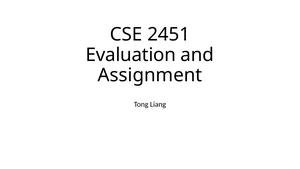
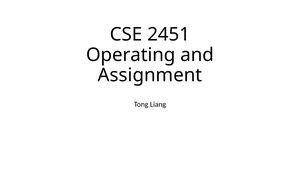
Evaluation: Evaluation -> Operating
